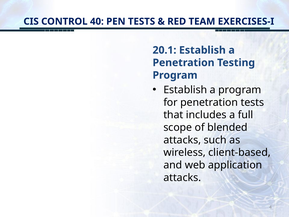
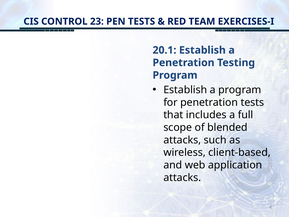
40: 40 -> 23
